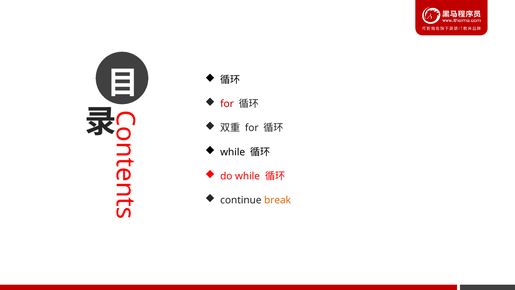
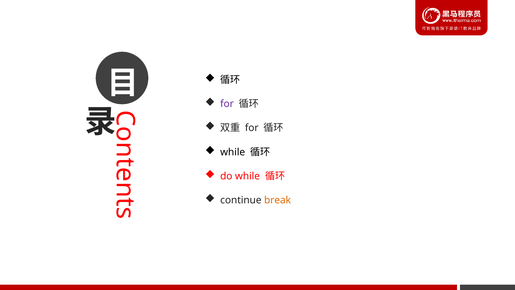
for at (227, 104) colour: red -> purple
